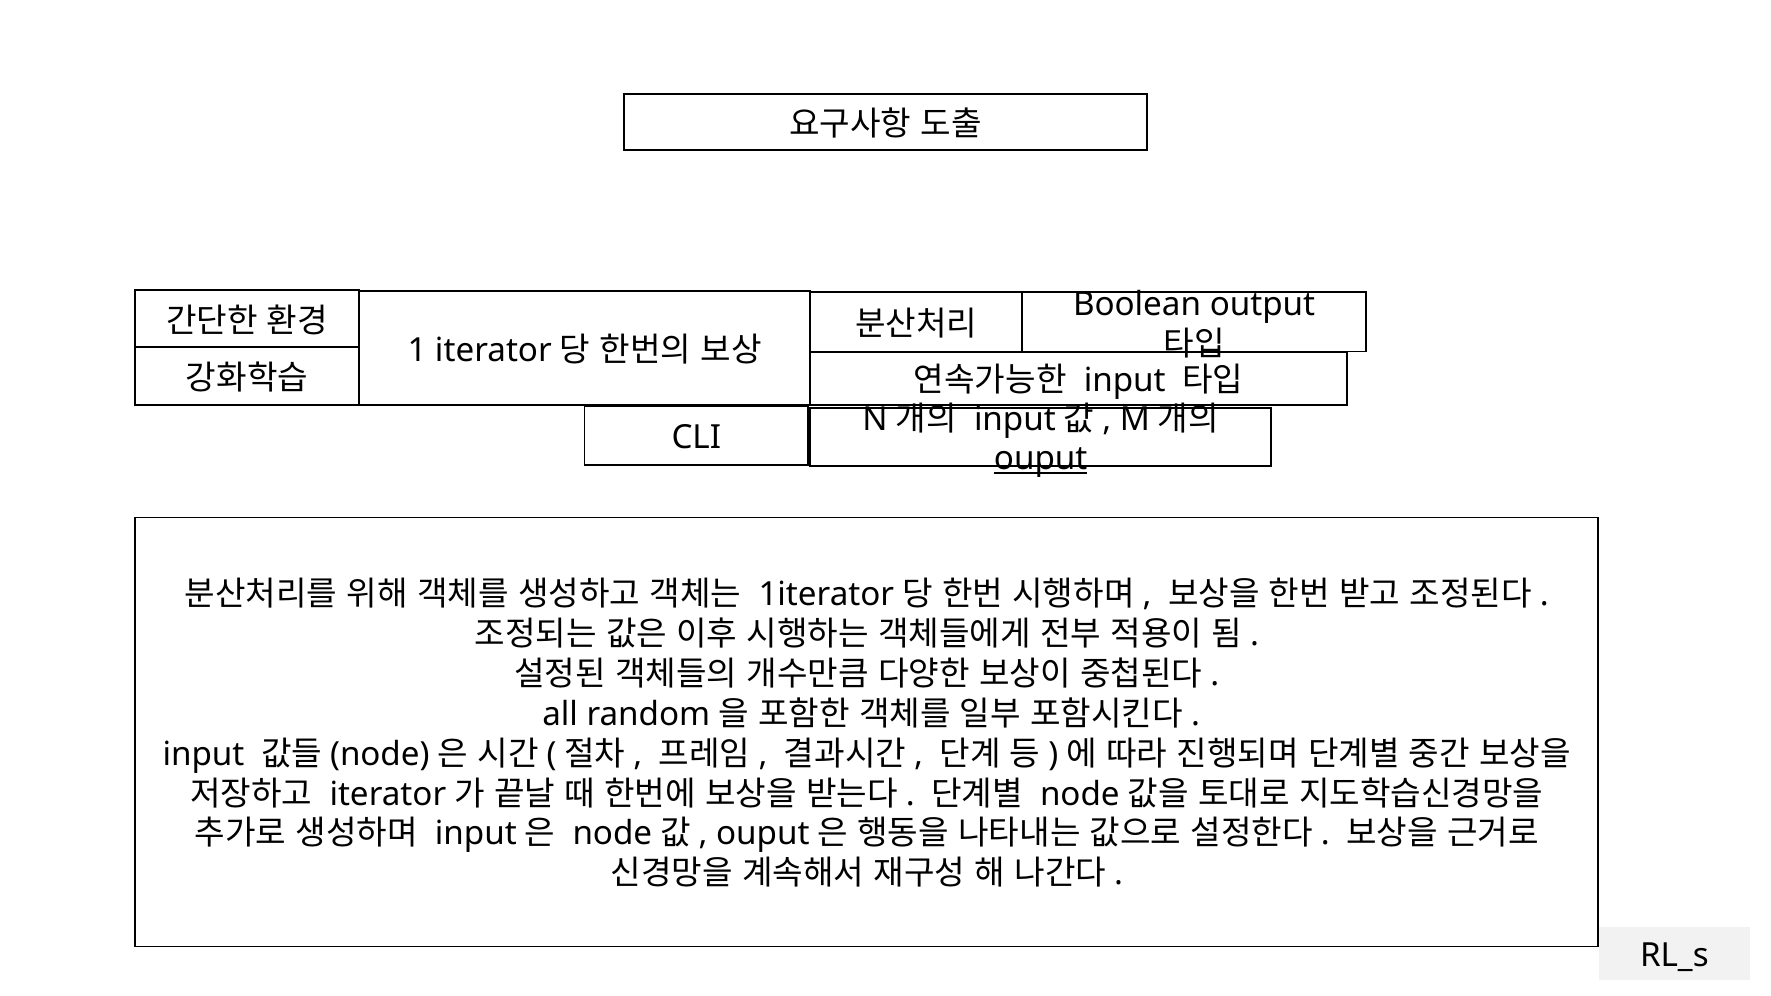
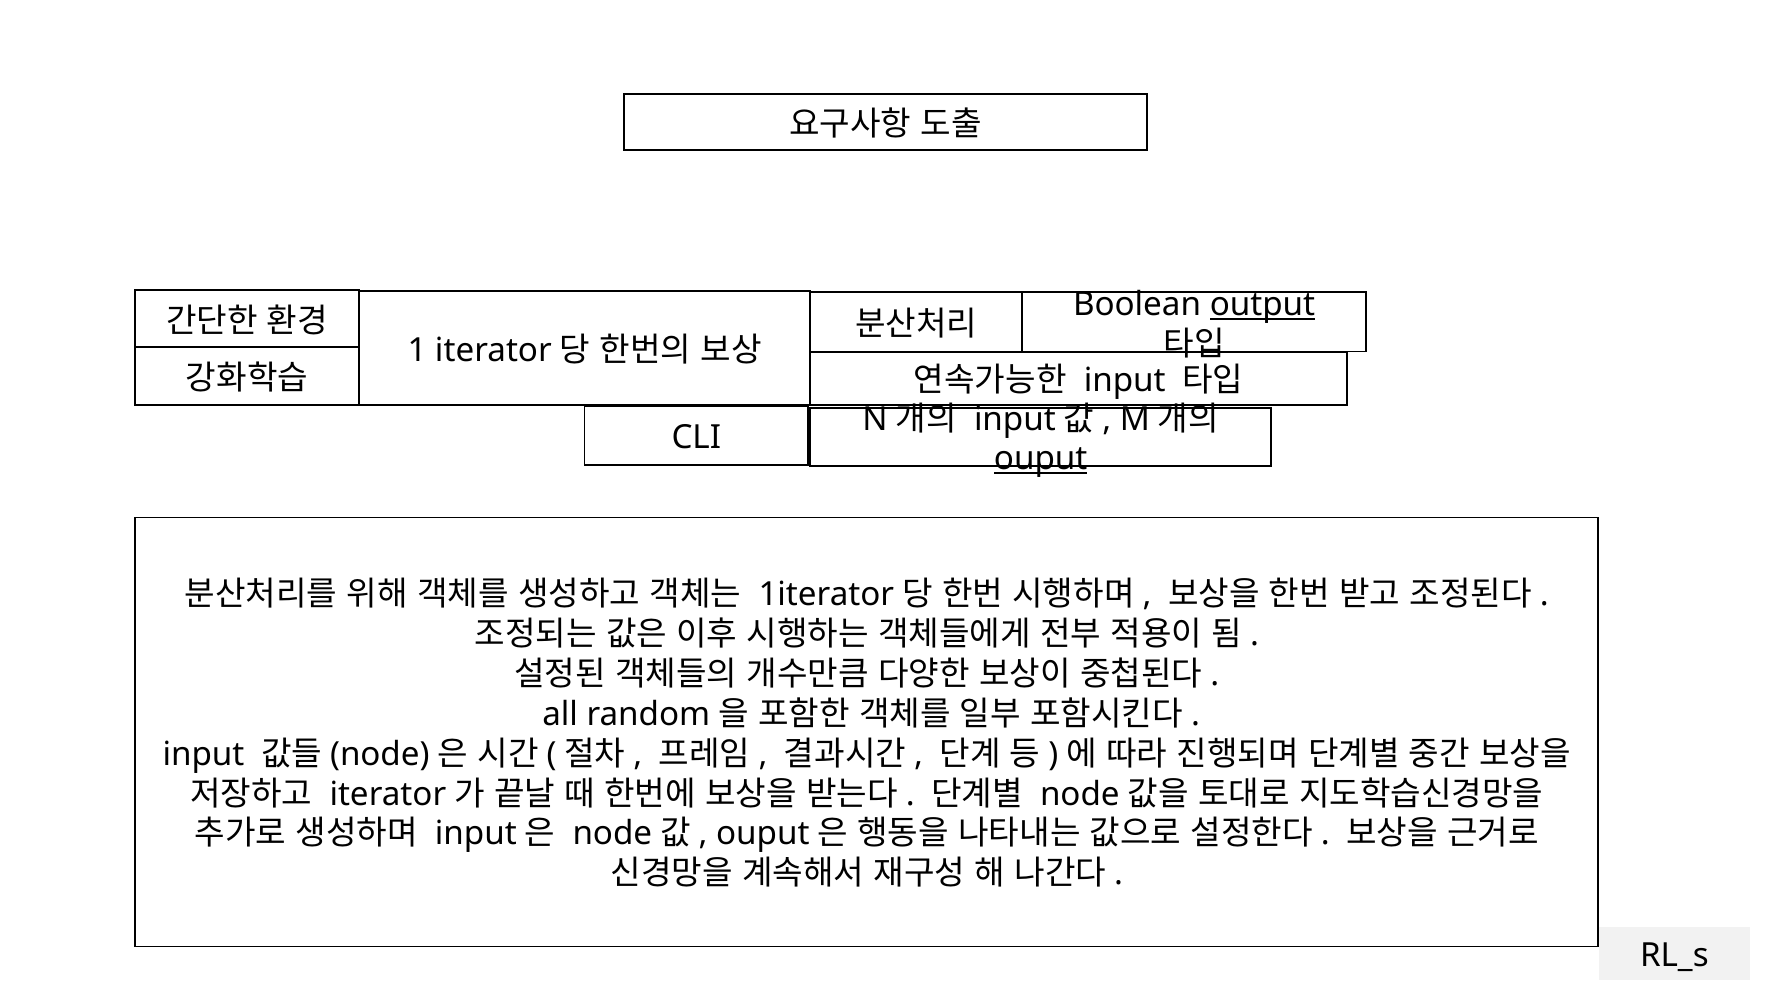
output underline: none -> present
